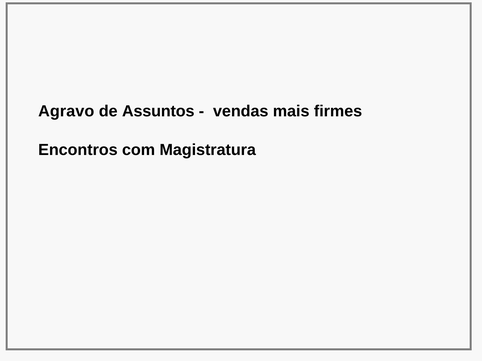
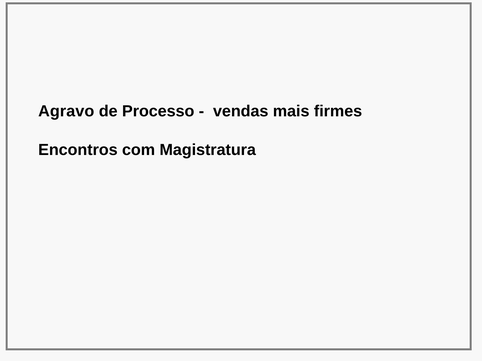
Assuntos: Assuntos -> Processo
